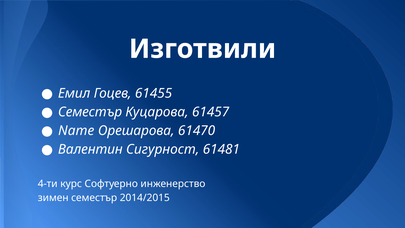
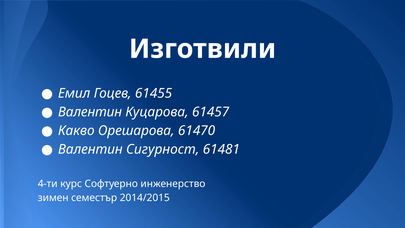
Семестър at (90, 112): Семестър -> Валентин
Name: Name -> Какво
